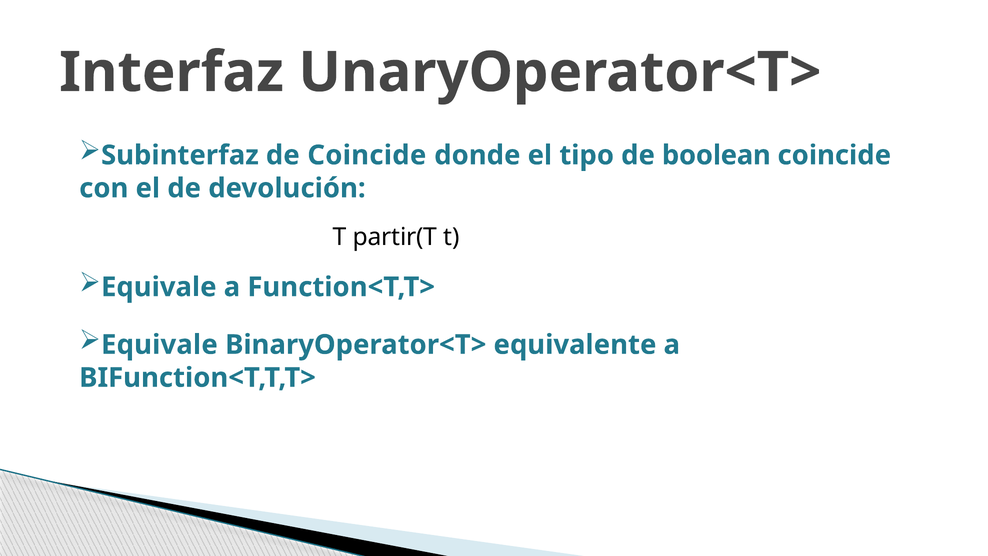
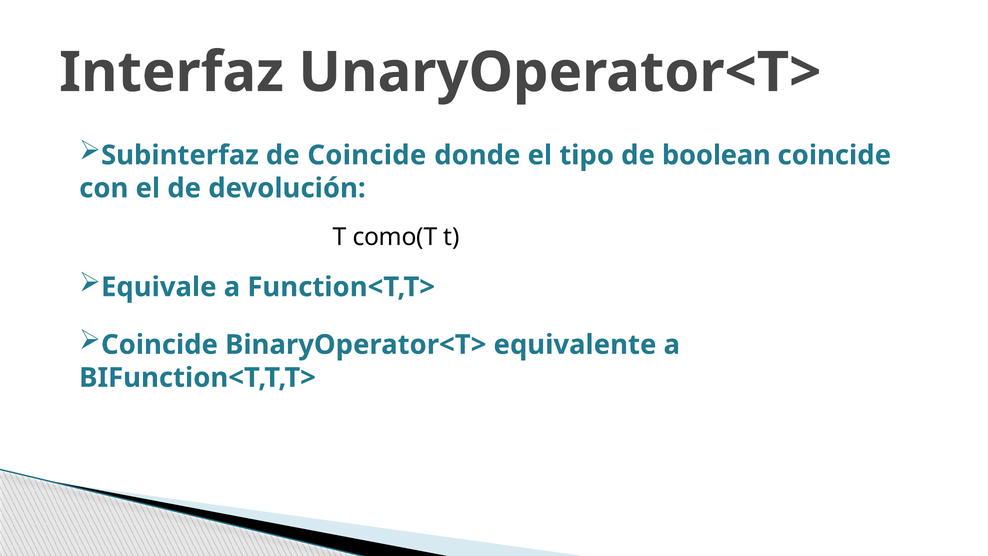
partir(T: partir(T -> como(T
Equivale at (159, 345): Equivale -> Coincide
